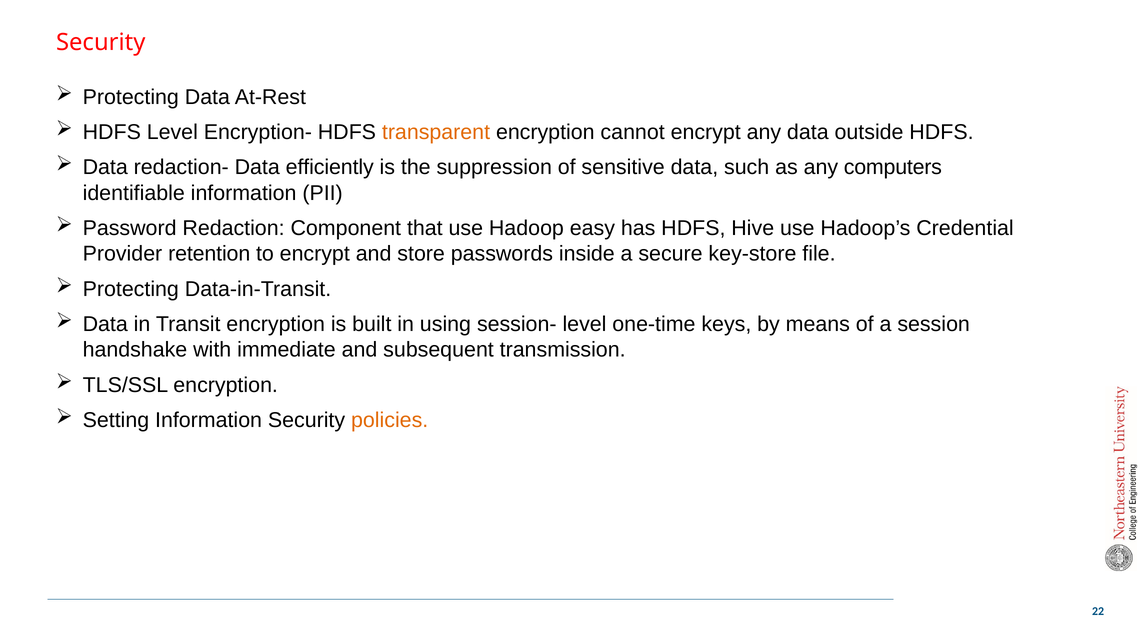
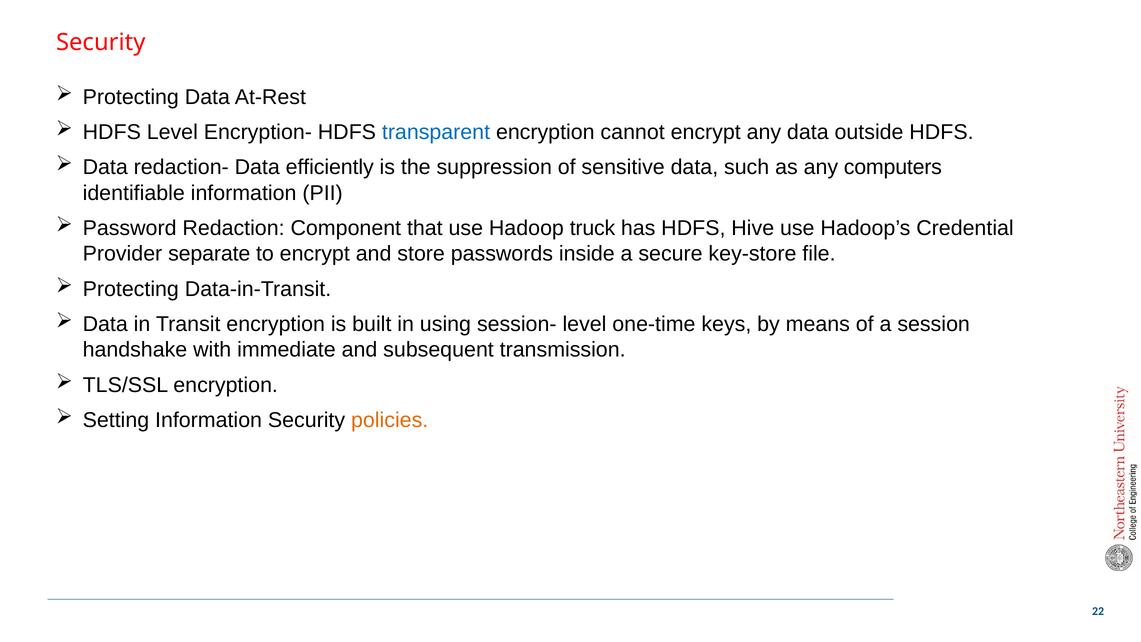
transparent colour: orange -> blue
easy: easy -> truck
retention: retention -> separate
